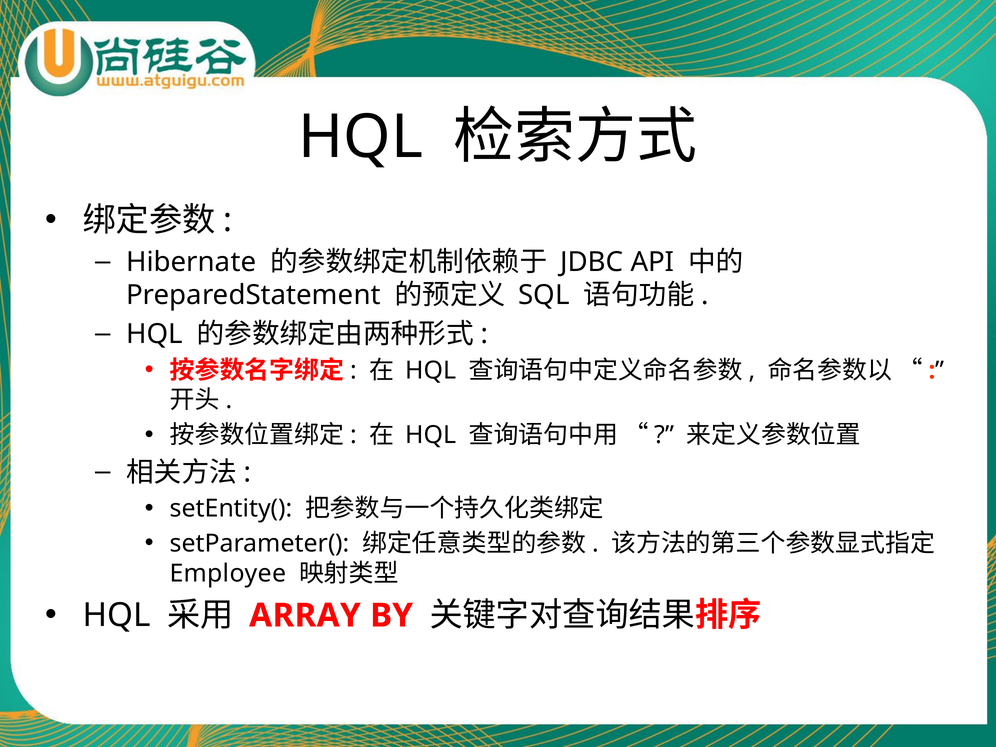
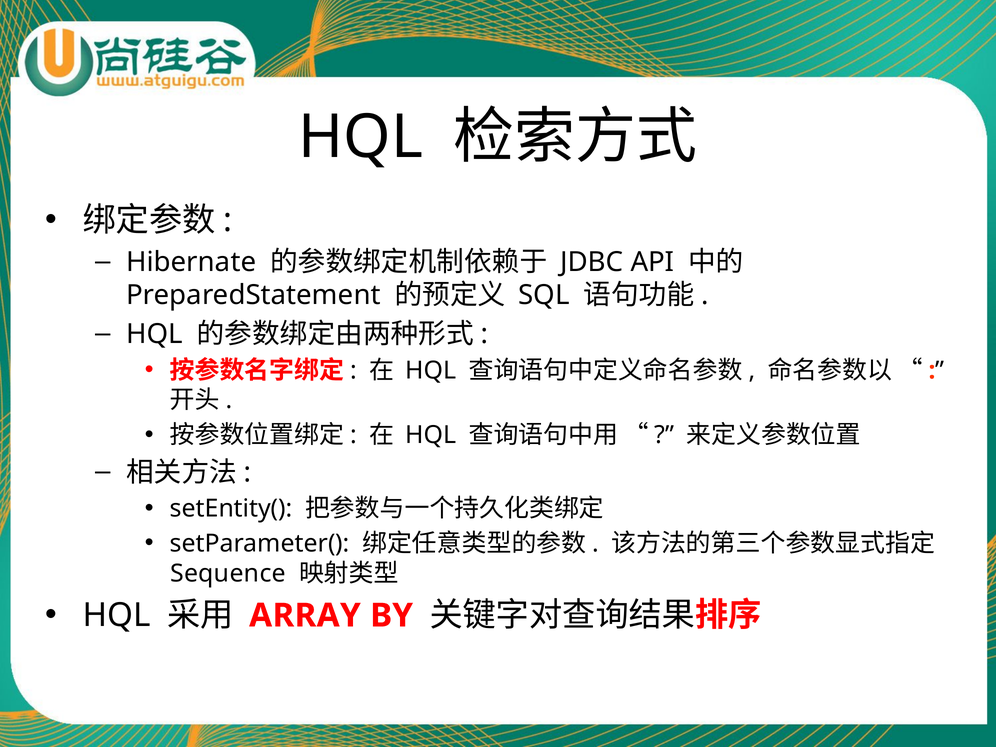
Employee: Employee -> Sequence
